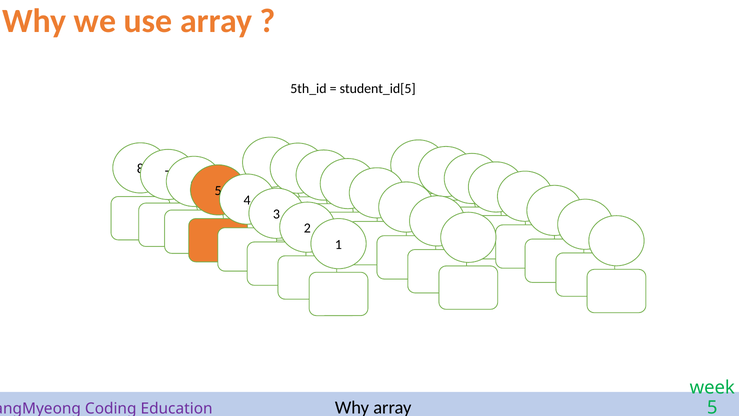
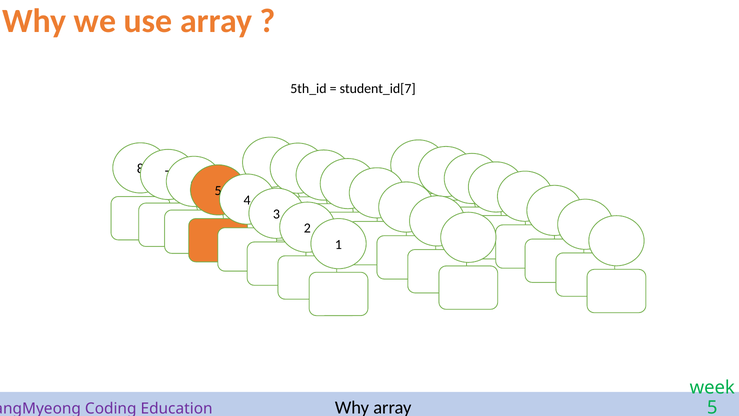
student_id[5: student_id[5 -> student_id[7
